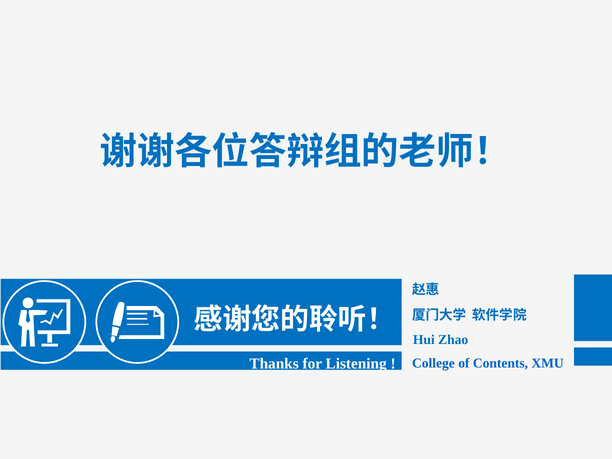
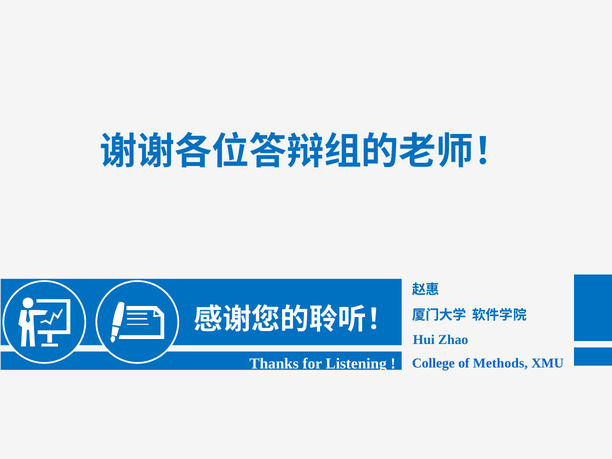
Contents: Contents -> Methods
